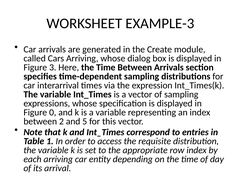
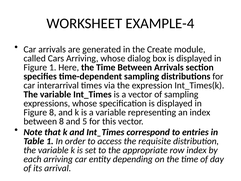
EXAMPLE-3: EXAMPLE-3 -> EXAMPLE-4
Figure 3: 3 -> 1
Figure 0: 0 -> 8
between 2: 2 -> 8
